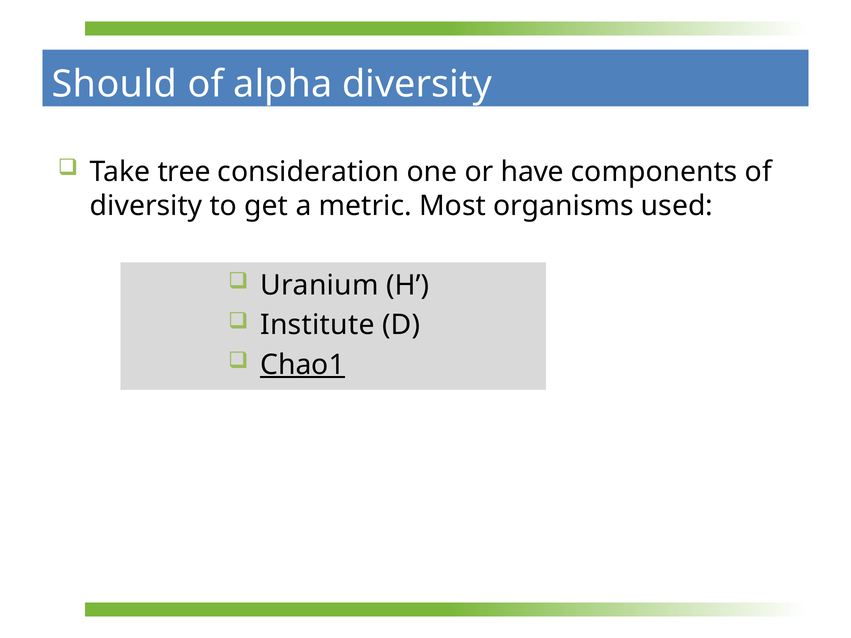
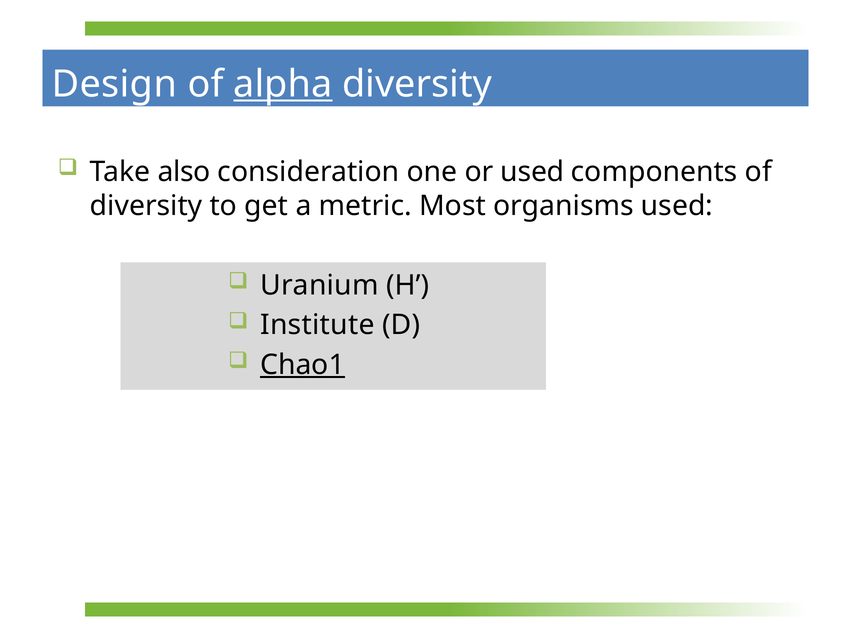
Should: Should -> Design
alpha underline: none -> present
tree: tree -> also
or have: have -> used
